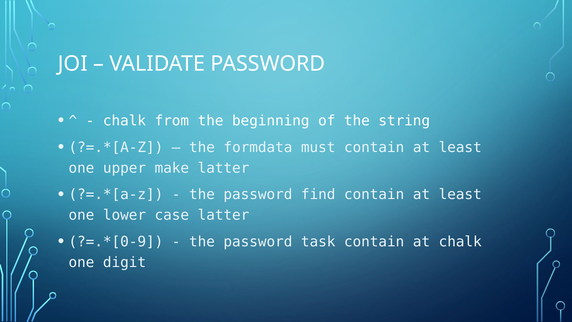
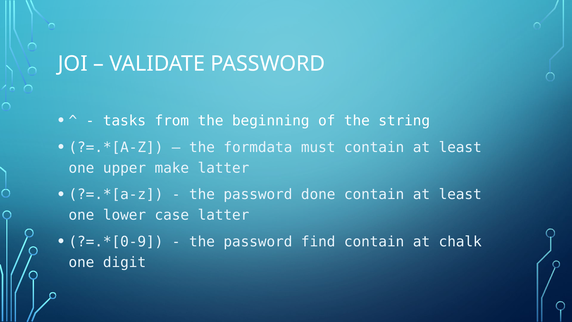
chalk at (124, 121): chalk -> tasks
find: find -> done
task: task -> find
